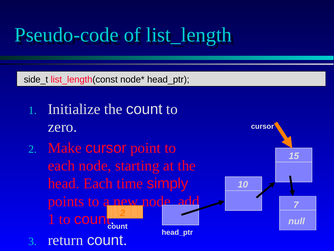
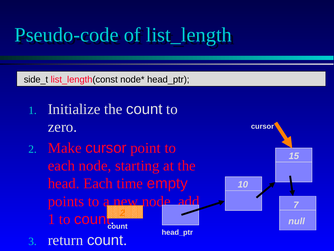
simply: simply -> empty
